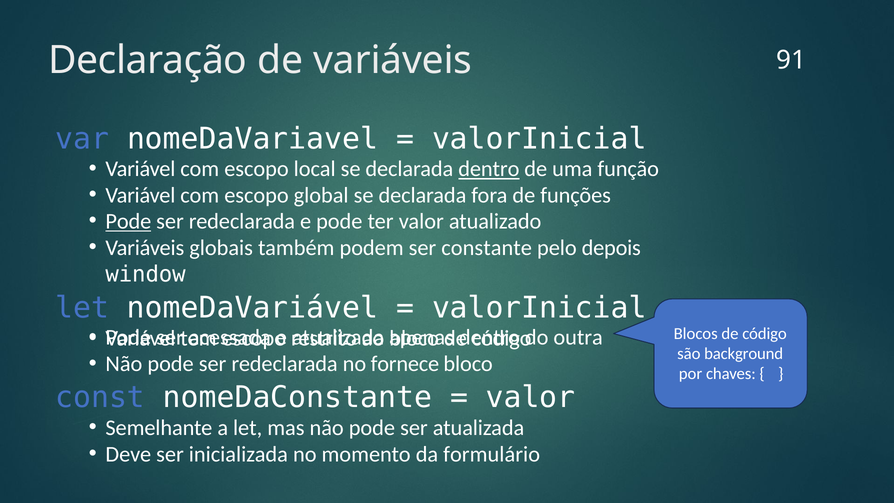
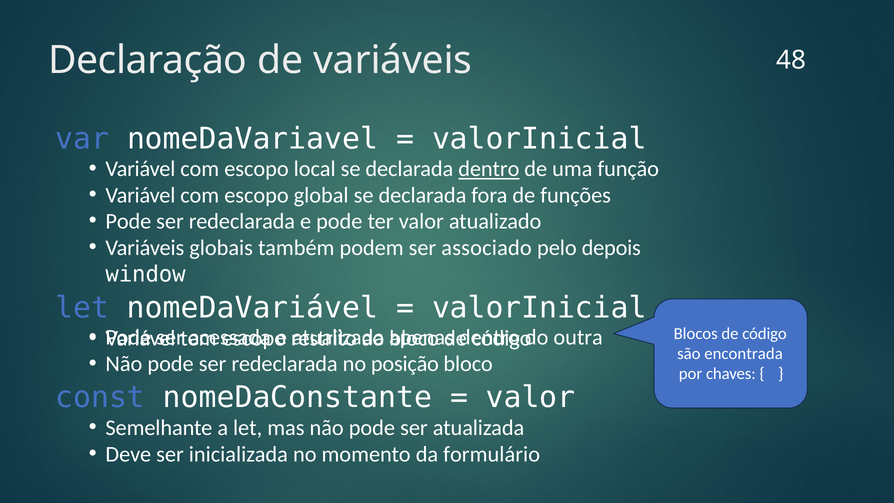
91: 91 -> 48
Pode at (128, 221) underline: present -> none
constante: constante -> associado
background: background -> encontrada
fornece: fornece -> posição
